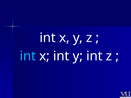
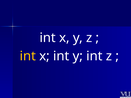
int at (28, 56) colour: light blue -> yellow
